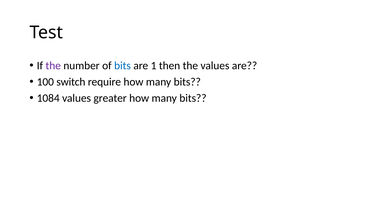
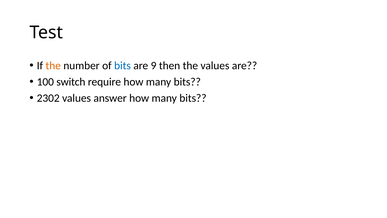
the at (53, 65) colour: purple -> orange
1: 1 -> 9
1084: 1084 -> 2302
greater: greater -> answer
